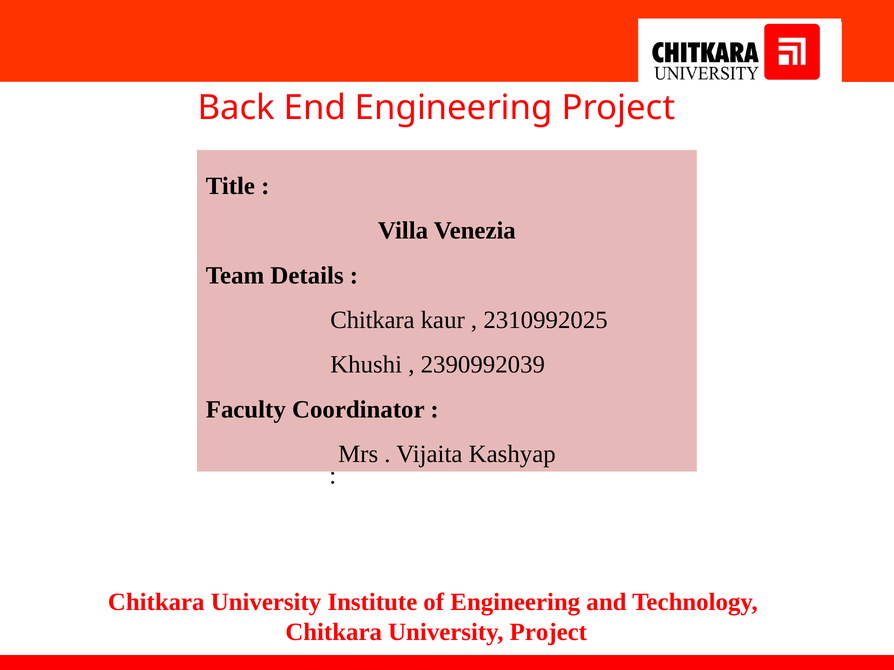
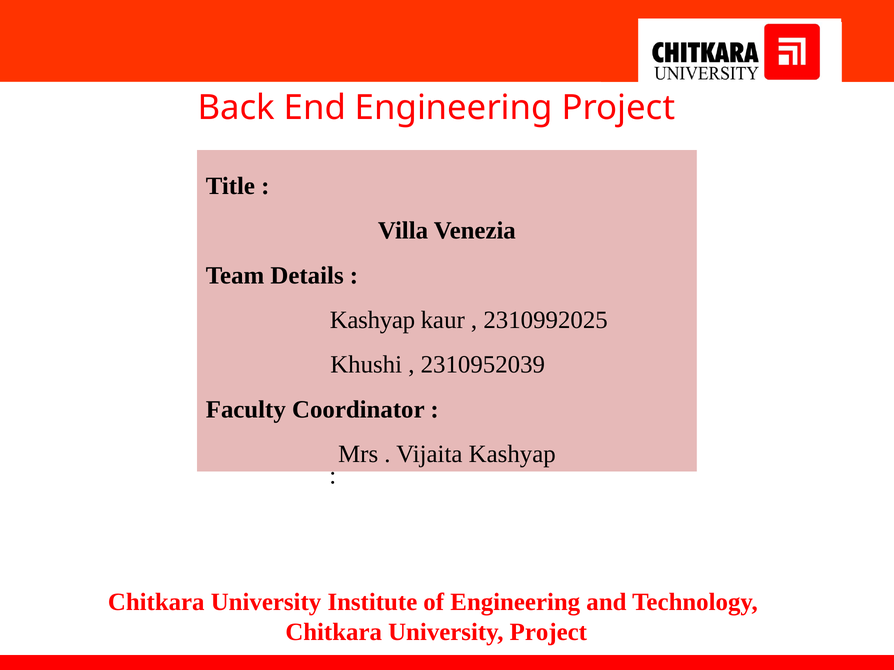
Chitkara at (372, 320): Chitkara -> Kashyap
2390992039: 2390992039 -> 2310952039
